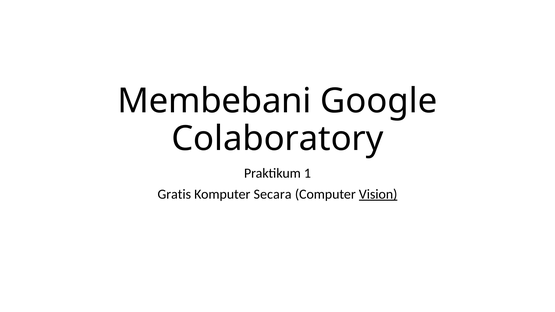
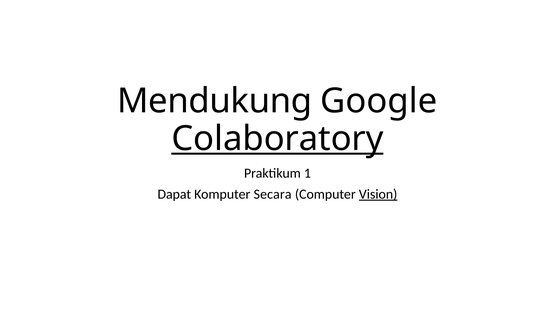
Membebani: Membebani -> Mendukung
Colaboratory underline: none -> present
Gratis: Gratis -> Dapat
